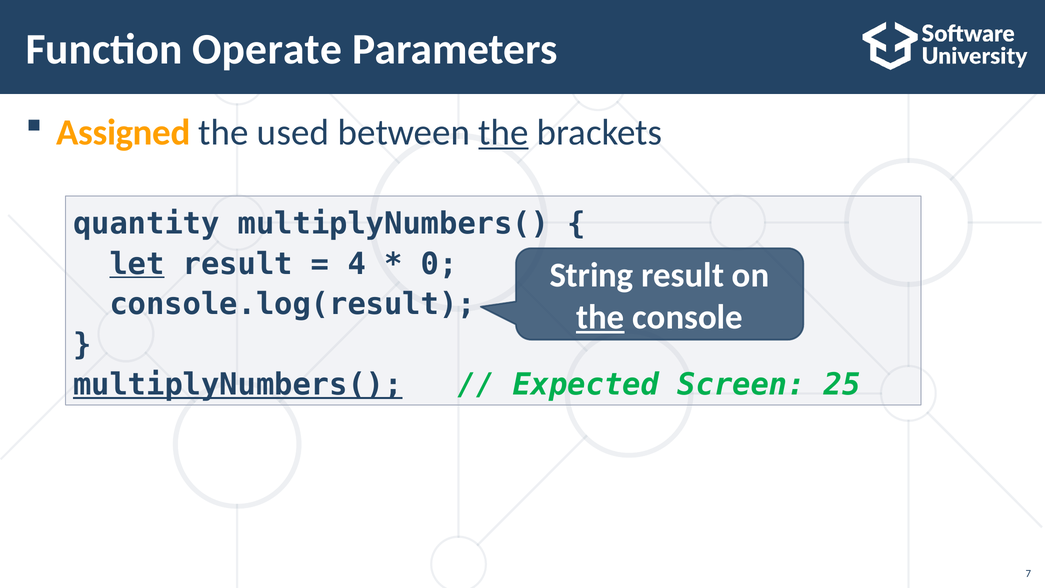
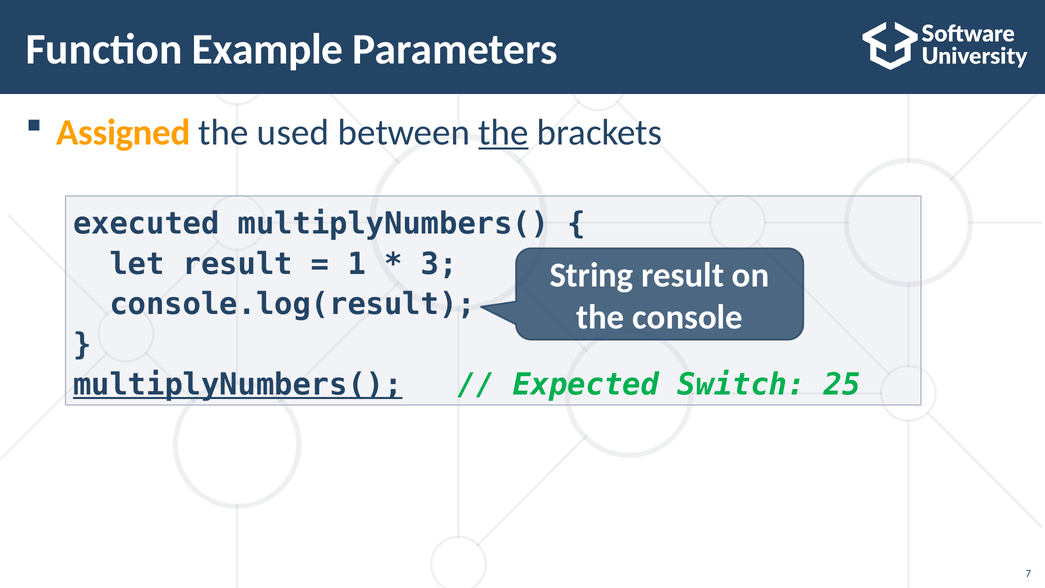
Operate: Operate -> Example
quantity: quantity -> executed
let underline: present -> none
4: 4 -> 1
0: 0 -> 3
the at (600, 317) underline: present -> none
Screen: Screen -> Switch
